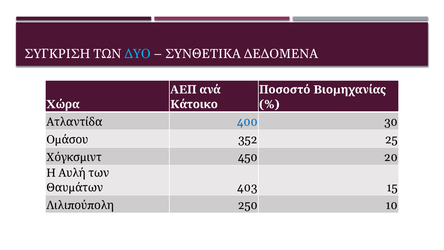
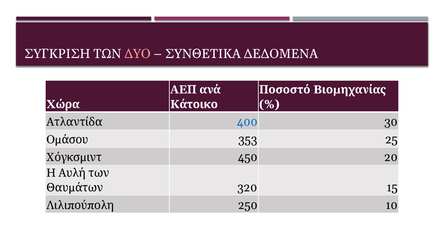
ΔΥΟ colour: light blue -> pink
352: 352 -> 353
403: 403 -> 320
